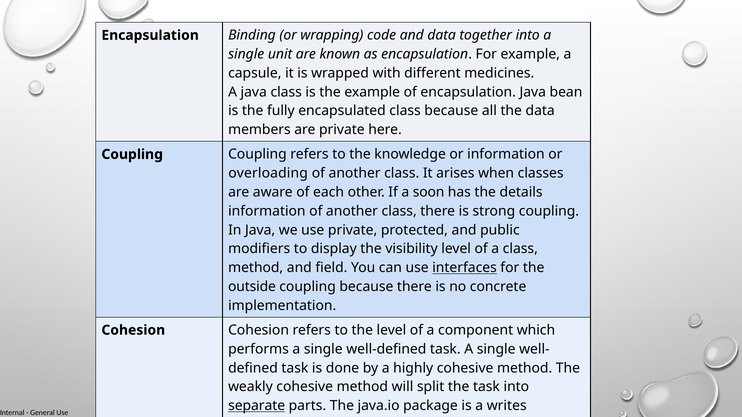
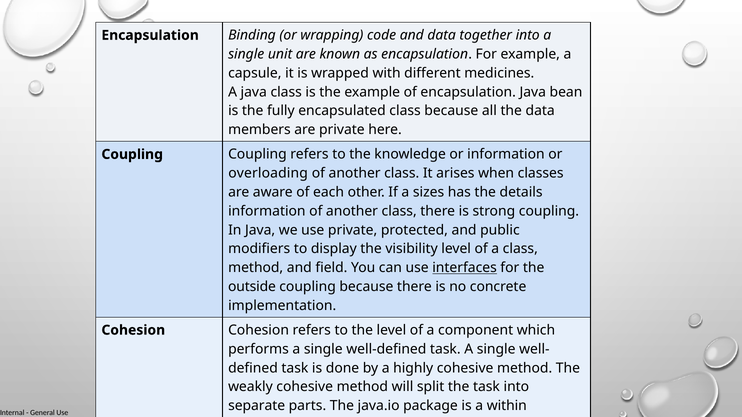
soon: soon -> sizes
separate underline: present -> none
writes: writes -> within
